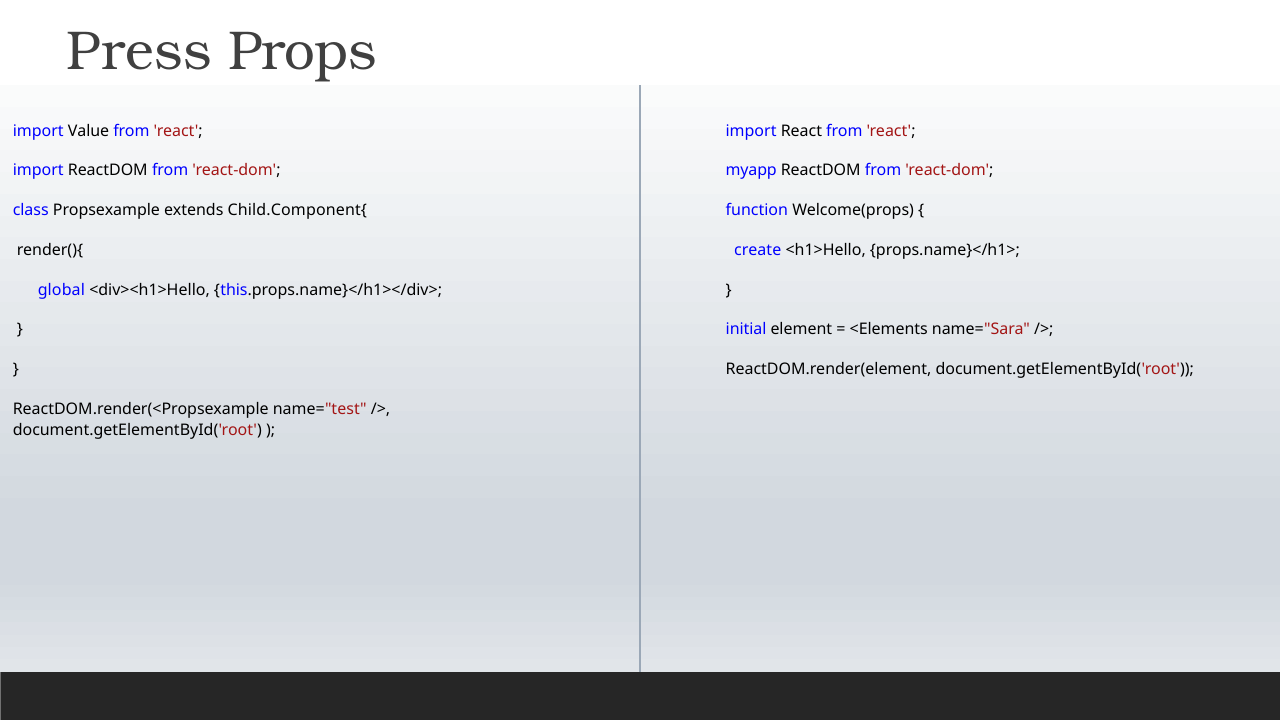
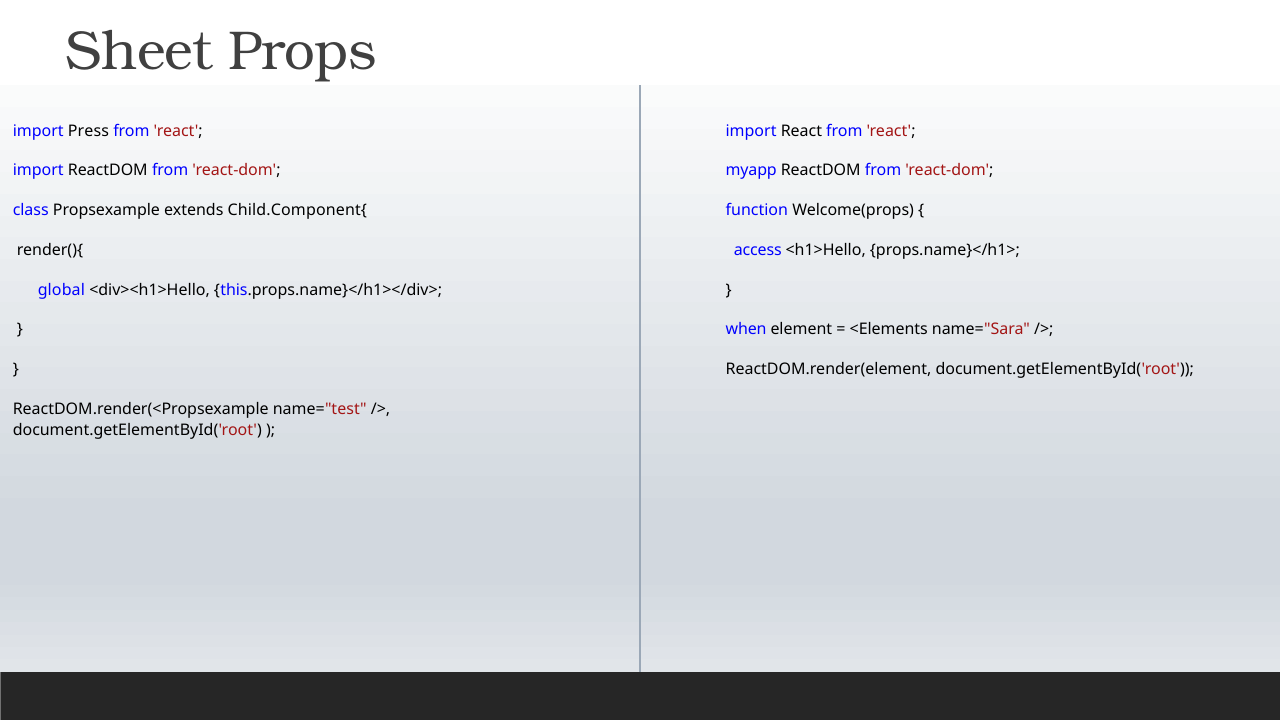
Press: Press -> Sheet
Value: Value -> Press
create: create -> access
initial: initial -> when
